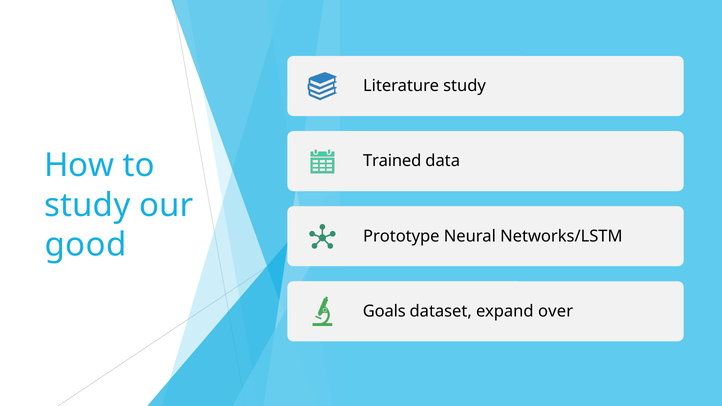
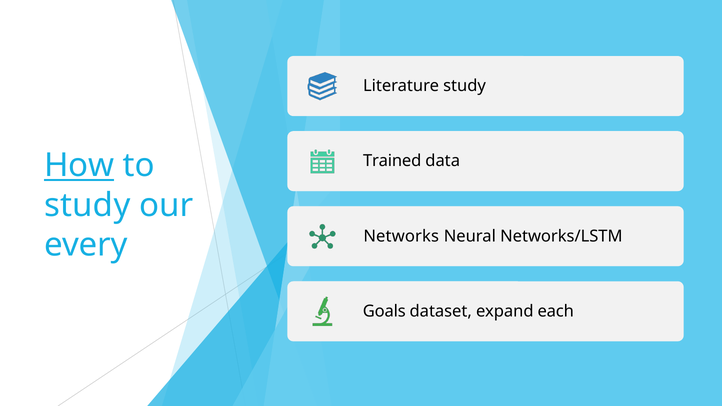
How underline: none -> present
Prototype: Prototype -> Networks
good: good -> every
over: over -> each
